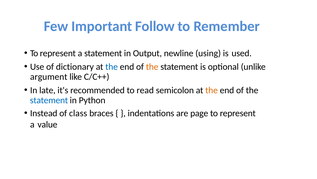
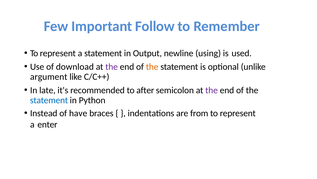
dictionary: dictionary -> download
the at (112, 67) colour: blue -> purple
read: read -> after
the at (212, 90) colour: orange -> purple
class: class -> have
page: page -> from
value: value -> enter
